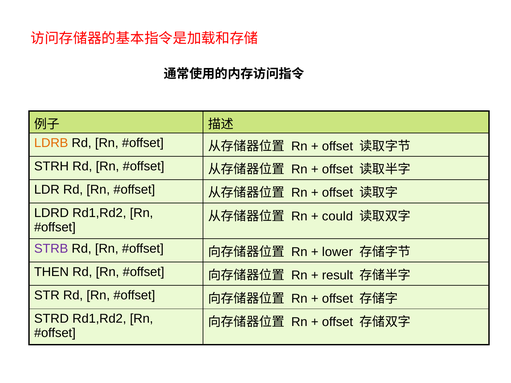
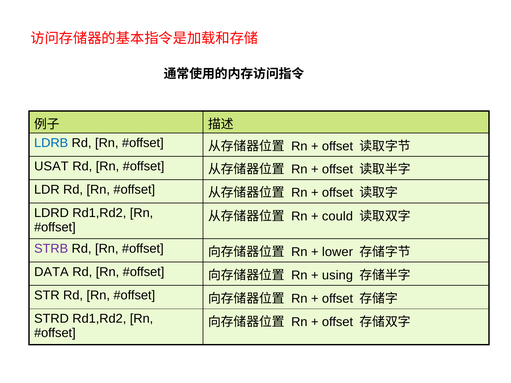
LDRB colour: orange -> blue
STRH: STRH -> USAT
THEN: THEN -> DATA
result: result -> using
